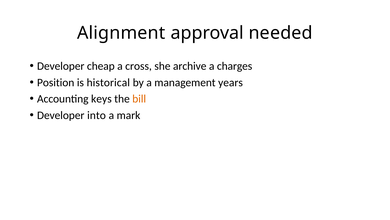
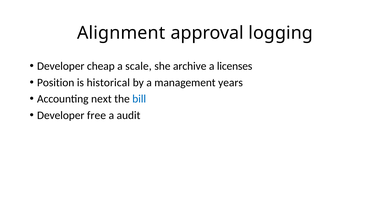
needed: needed -> logging
cross: cross -> scale
charges: charges -> licenses
keys: keys -> next
bill colour: orange -> blue
into: into -> free
mark: mark -> audit
